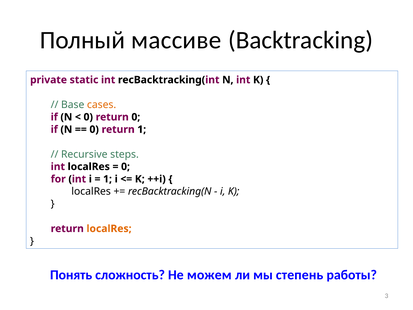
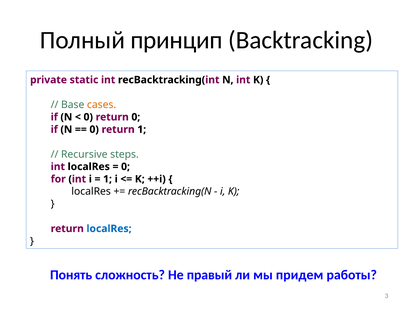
массиве: массиве -> принцип
localRes at (109, 228) colour: orange -> blue
можем: можем -> правый
степень: степень -> придем
